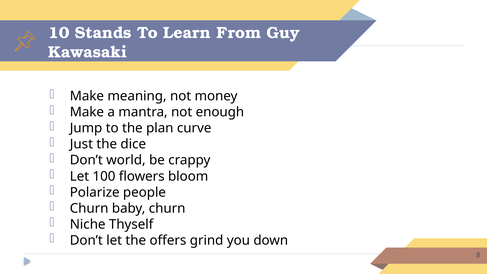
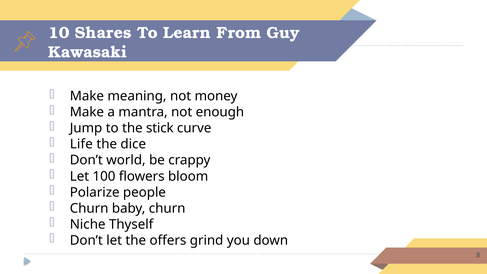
Stands: Stands -> Shares
plan: plan -> stick
Just: Just -> Life
